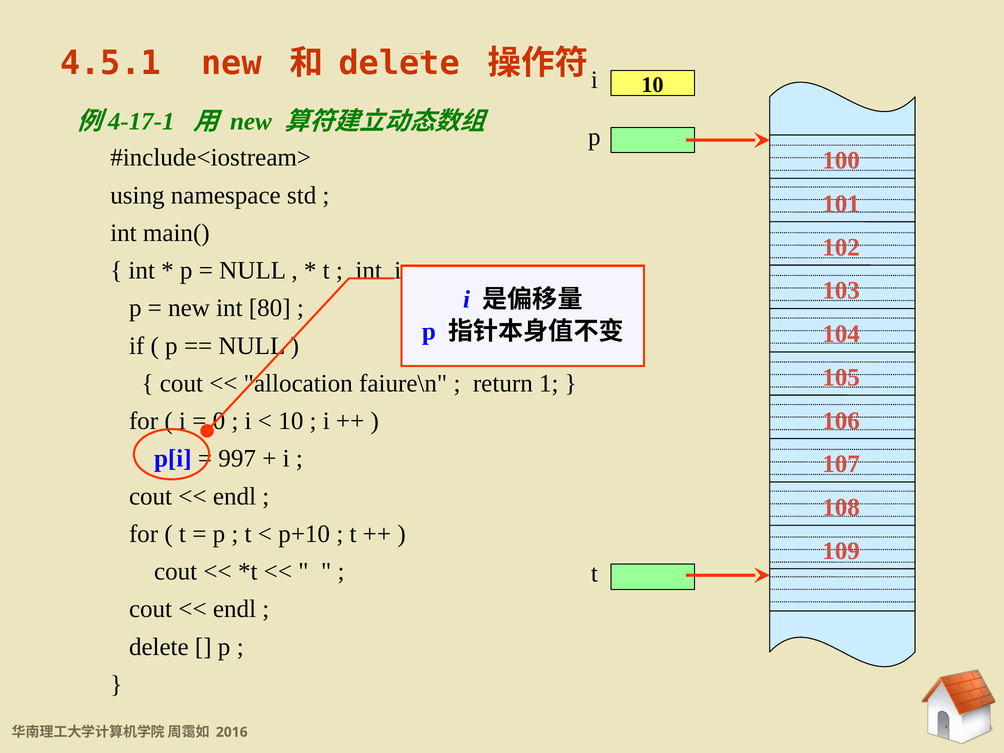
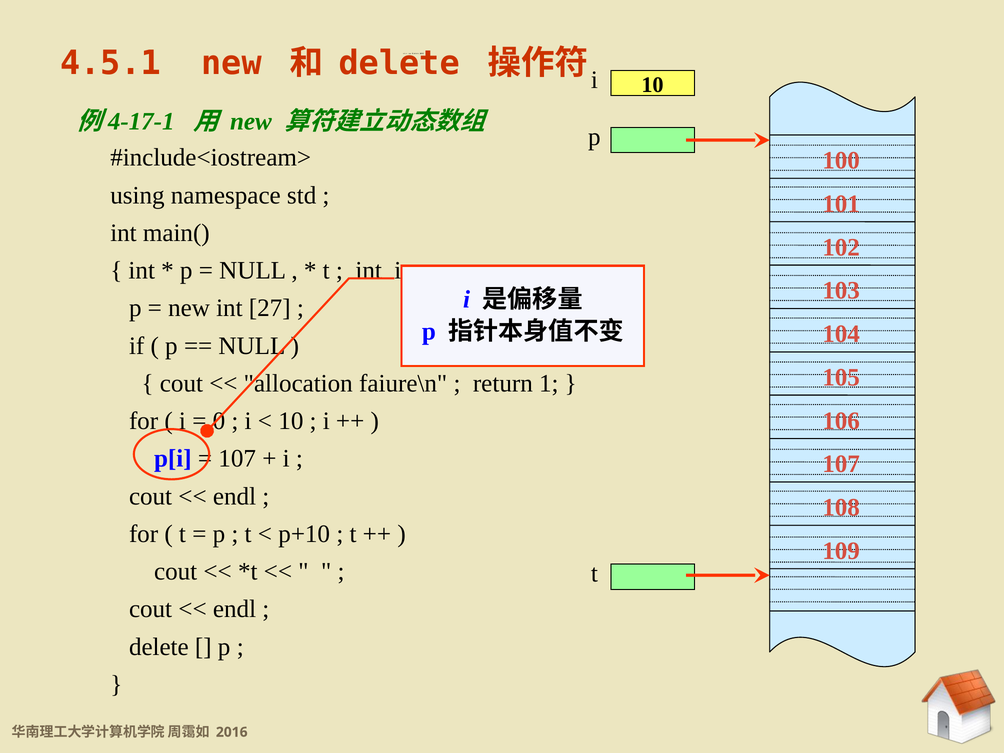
80: 80 -> 27
997 at (237, 459): 997 -> 107
